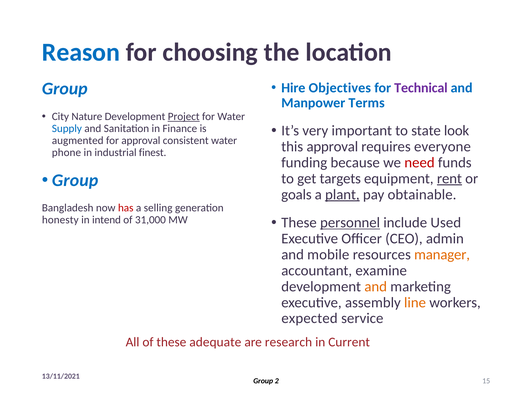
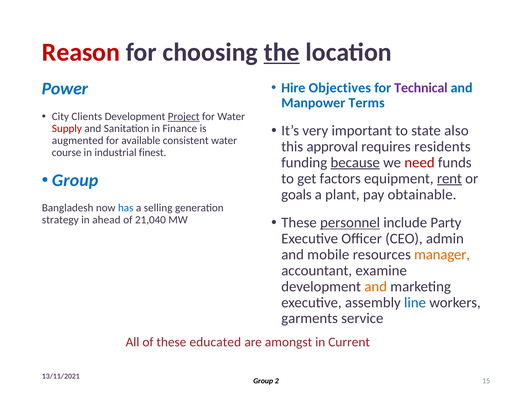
Reason colour: blue -> red
the underline: none -> present
Group at (65, 89): Group -> Power
Nature: Nature -> Clients
look: look -> also
Supply colour: blue -> red
for approval: approval -> available
everyone: everyone -> residents
phone: phone -> course
because underline: none -> present
targets: targets -> factors
plant underline: present -> none
has colour: red -> blue
Used: Used -> Party
honesty: honesty -> strategy
intend: intend -> ahead
31,000: 31,000 -> 21,040
line colour: orange -> blue
expected: expected -> garments
adequate: adequate -> educated
research: research -> amongst
